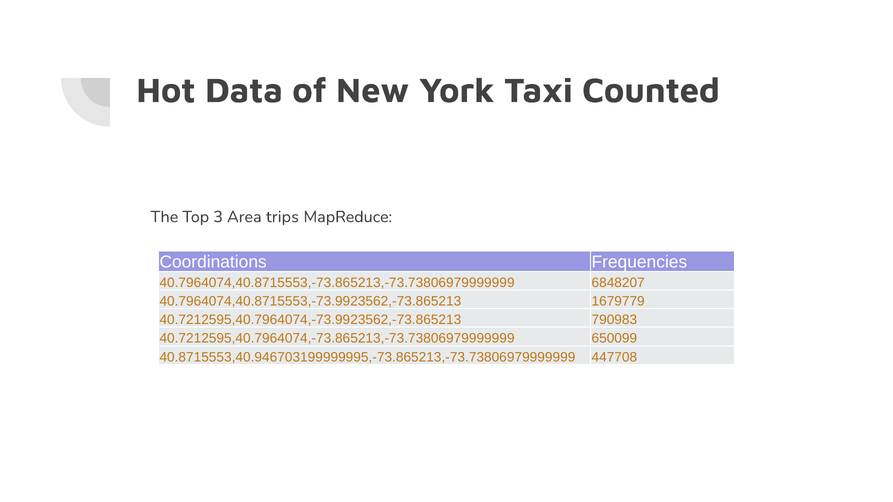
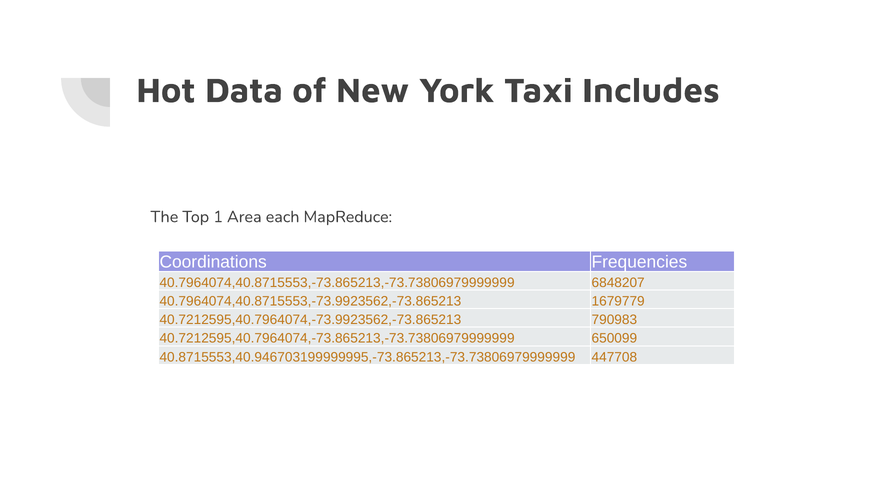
Counted: Counted -> Includes
3: 3 -> 1
trips: trips -> each
